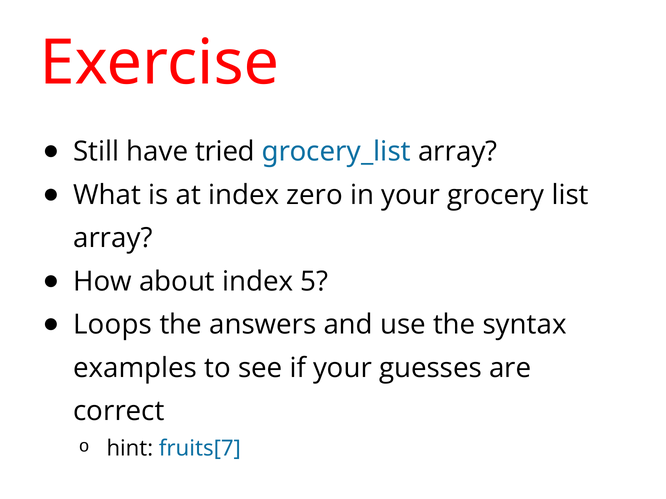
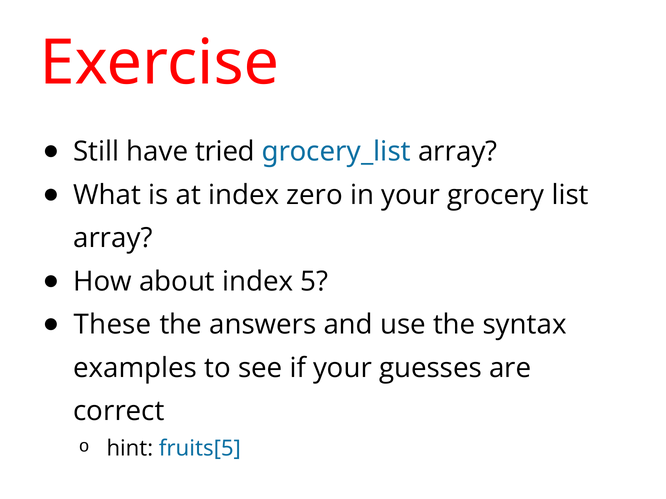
Loops: Loops -> These
fruits[7: fruits[7 -> fruits[5
